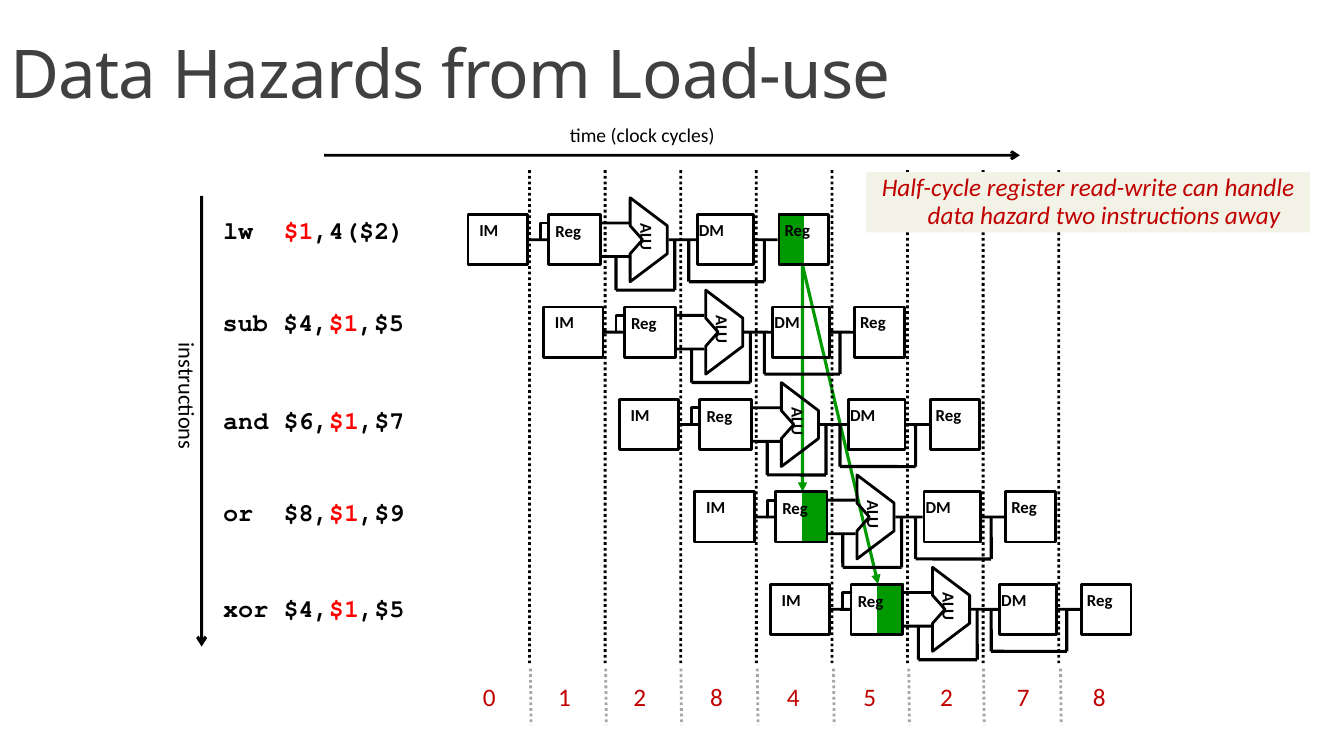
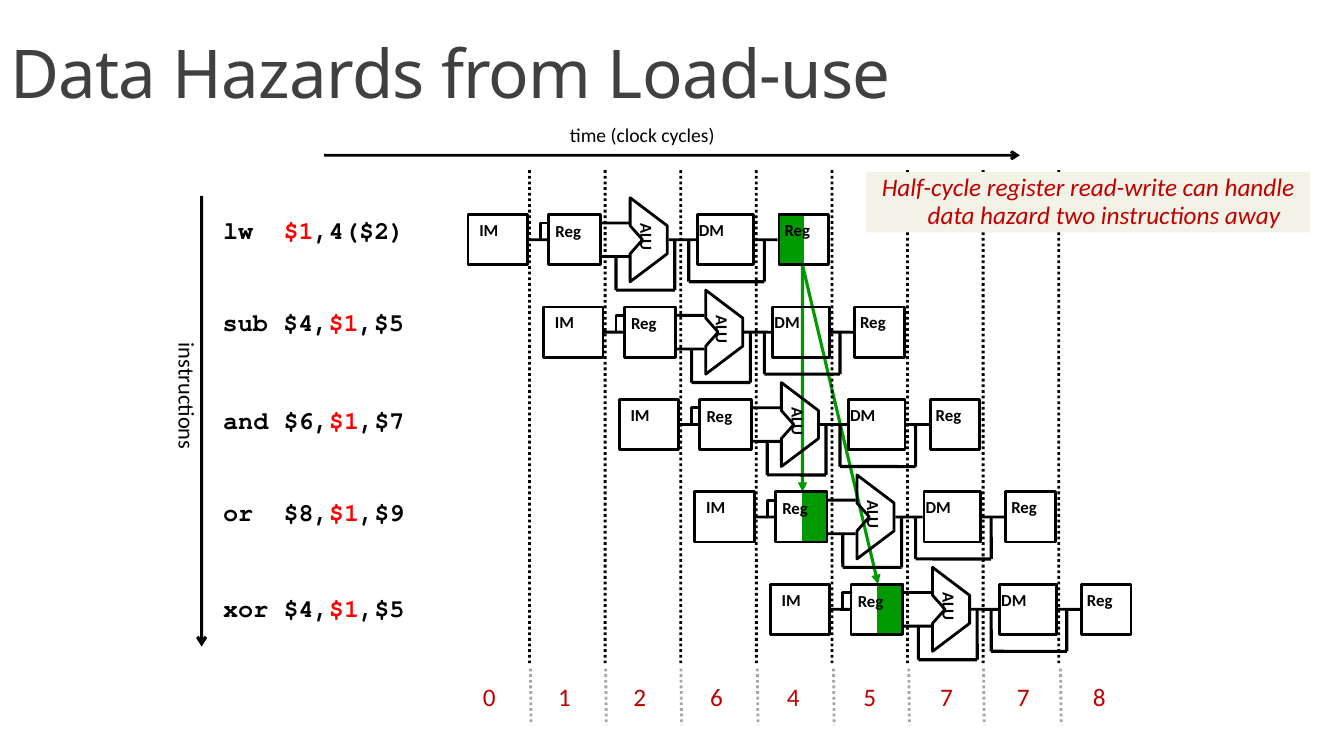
2 8: 8 -> 6
5 2: 2 -> 7
